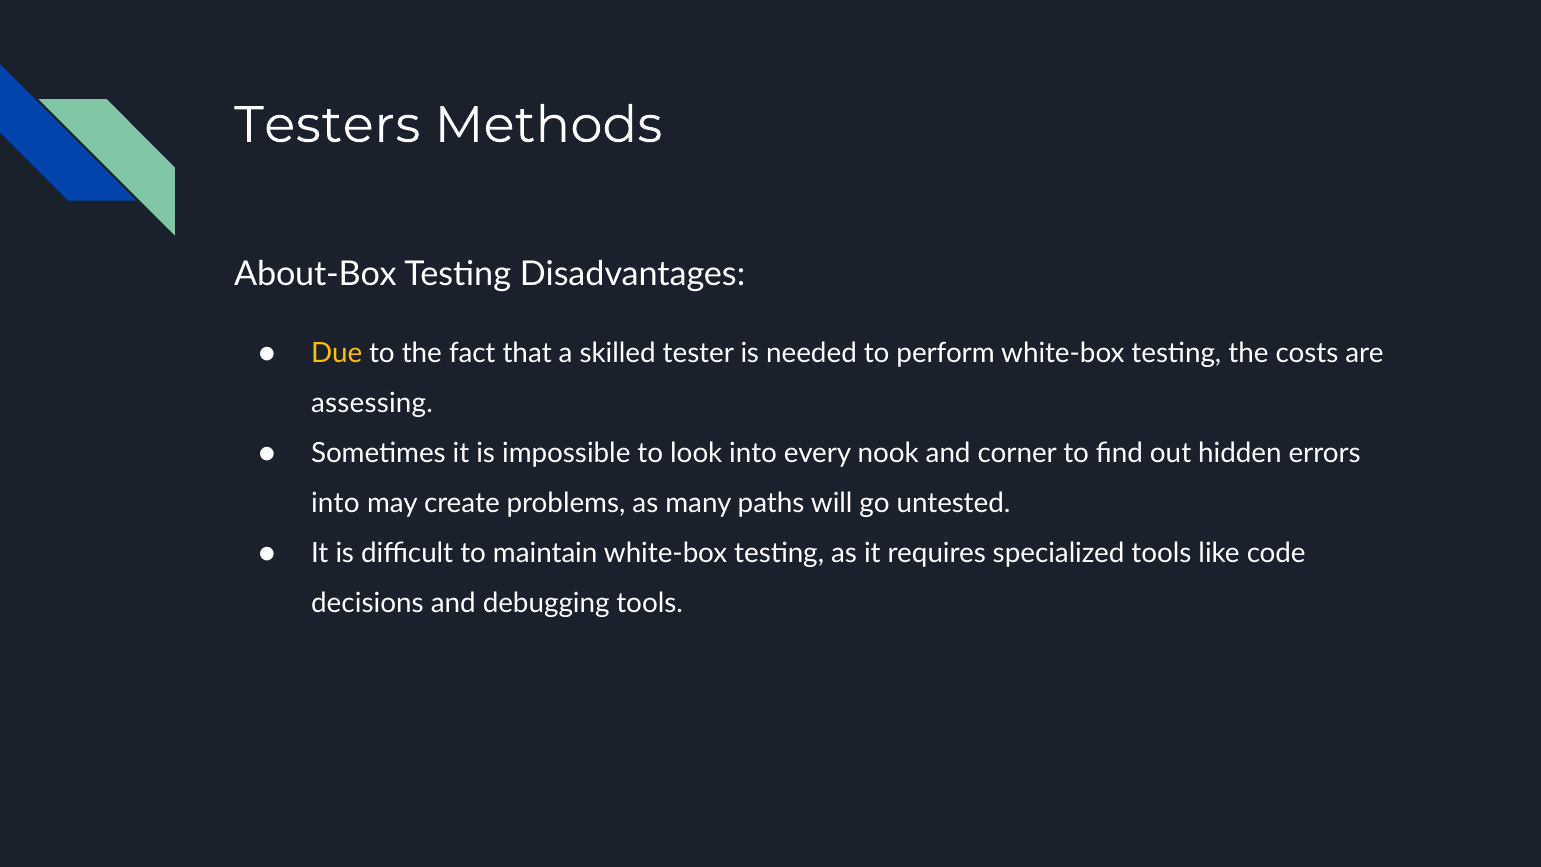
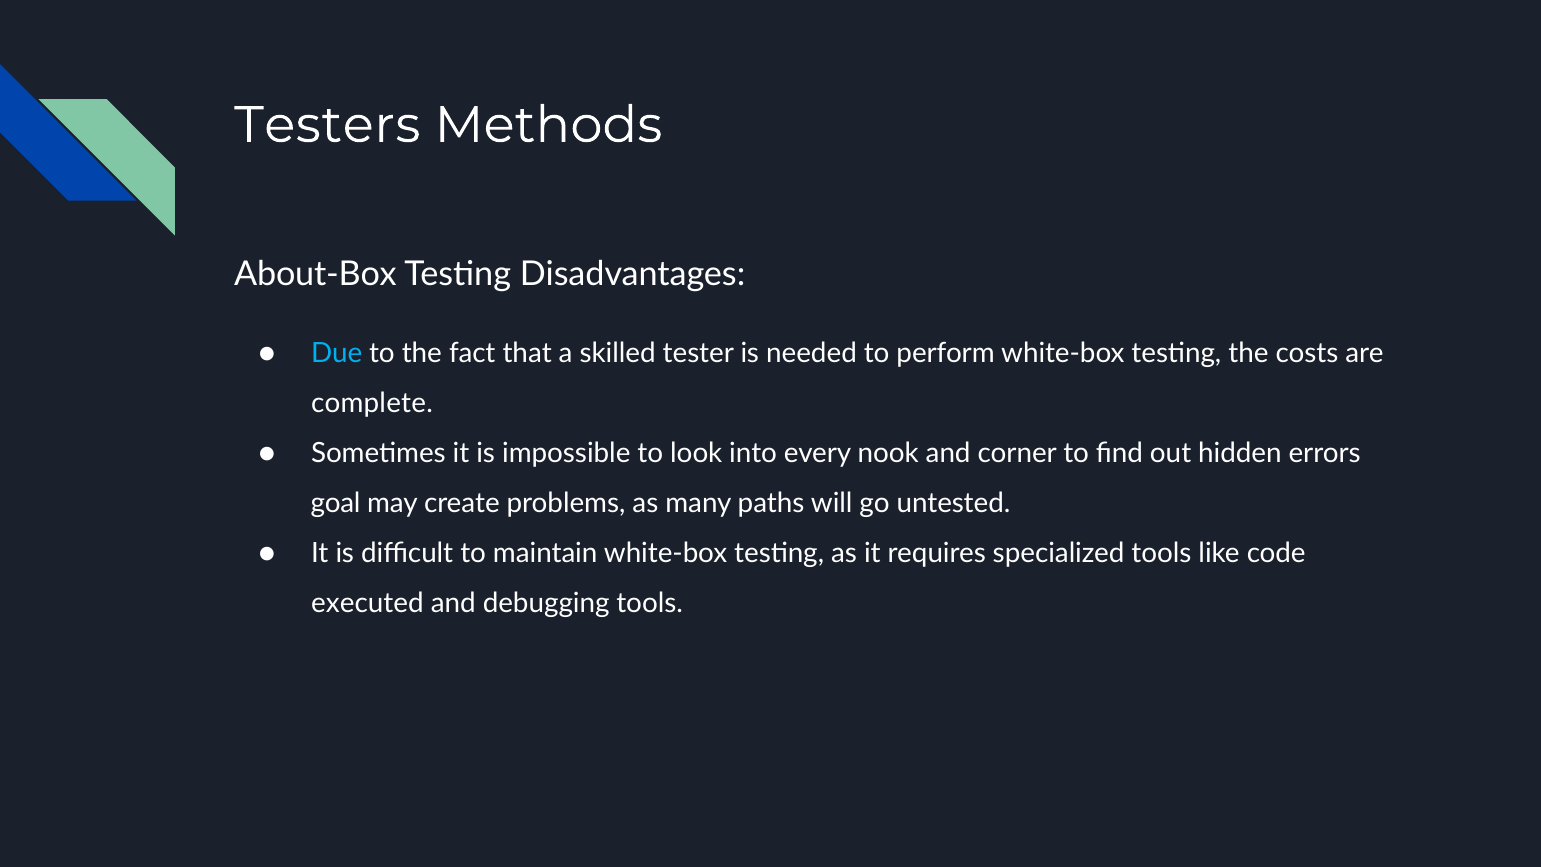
Due colour: yellow -> light blue
assessing: assessing -> complete
into at (335, 503): into -> goal
decisions: decisions -> executed
